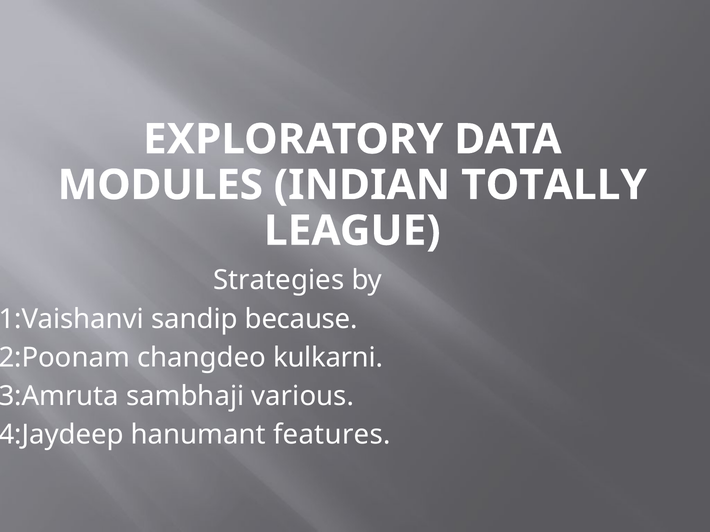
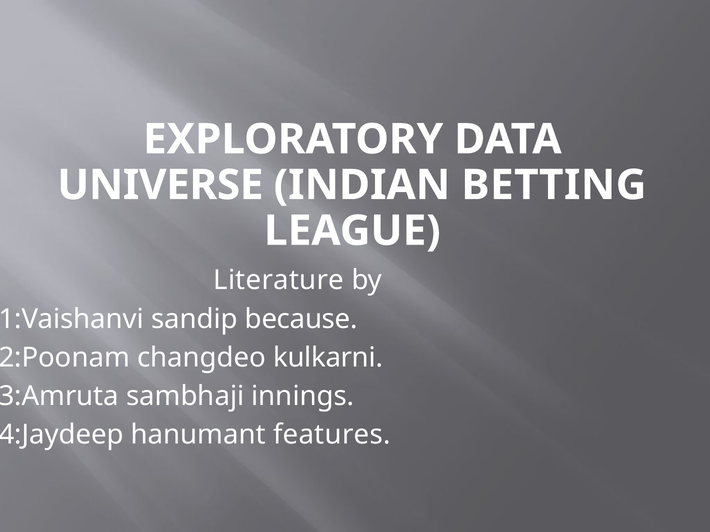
MODULES: MODULES -> UNIVERSE
TOTALLY: TOTALLY -> BETTING
Strategies: Strategies -> Literature
various: various -> innings
